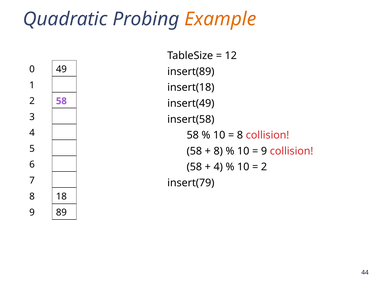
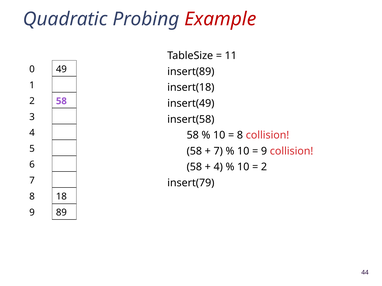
Example colour: orange -> red
12: 12 -> 11
8 at (218, 151): 8 -> 7
